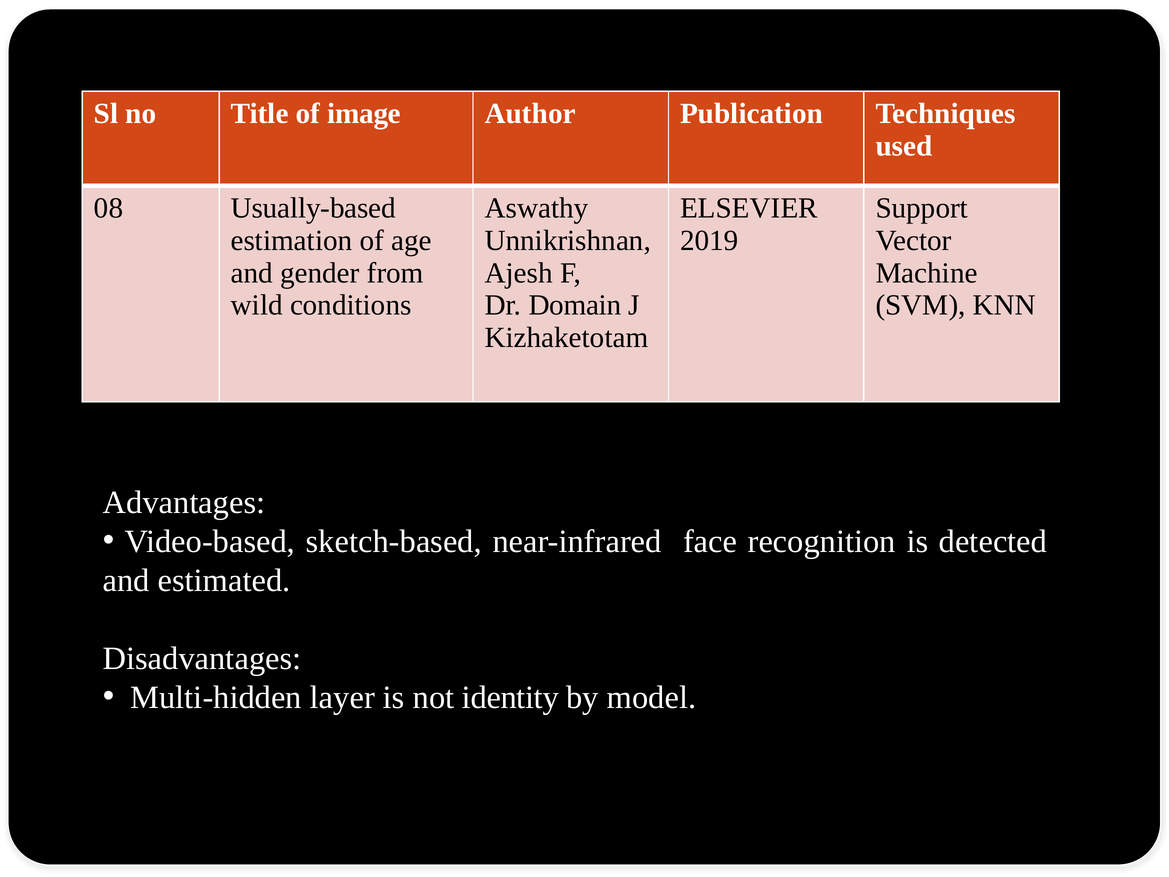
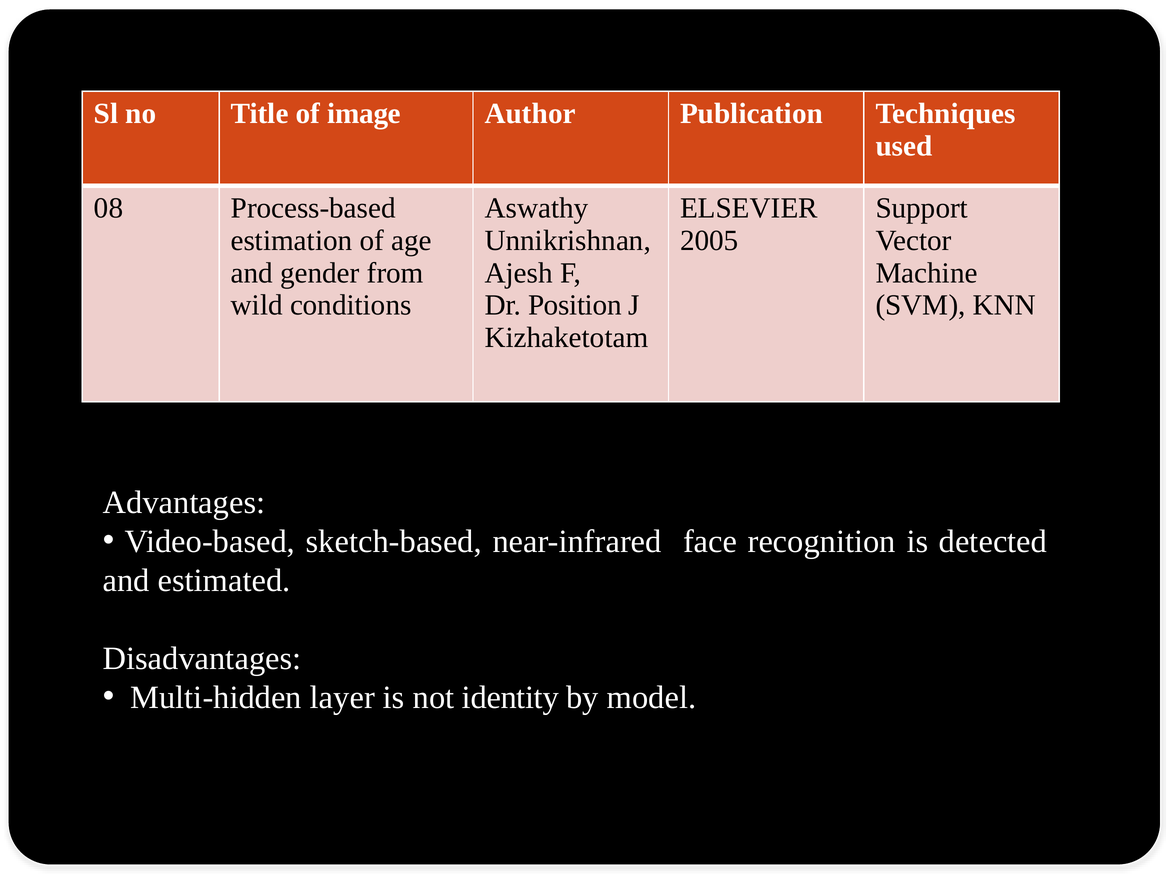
Usually-based: Usually-based -> Process-based
2019: 2019 -> 2005
Domain: Domain -> Position
